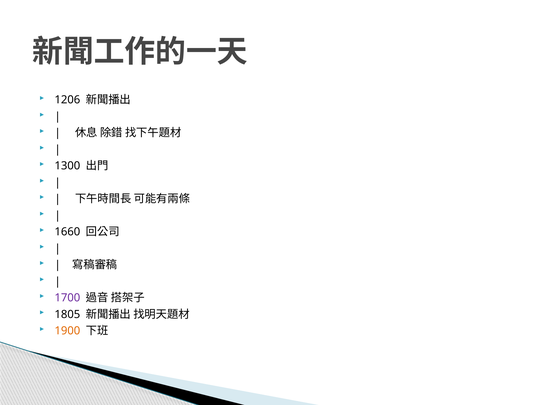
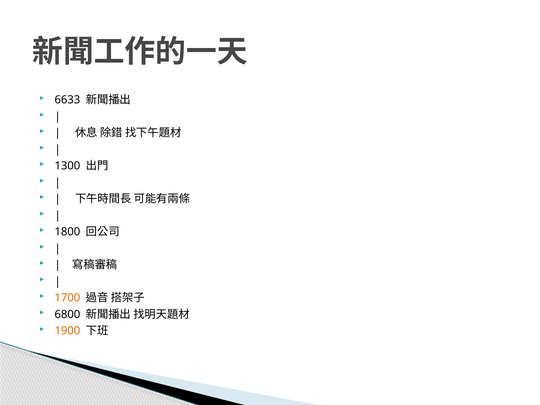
1206: 1206 -> 6633
1660: 1660 -> 1800
1700 colour: purple -> orange
1805: 1805 -> 6800
